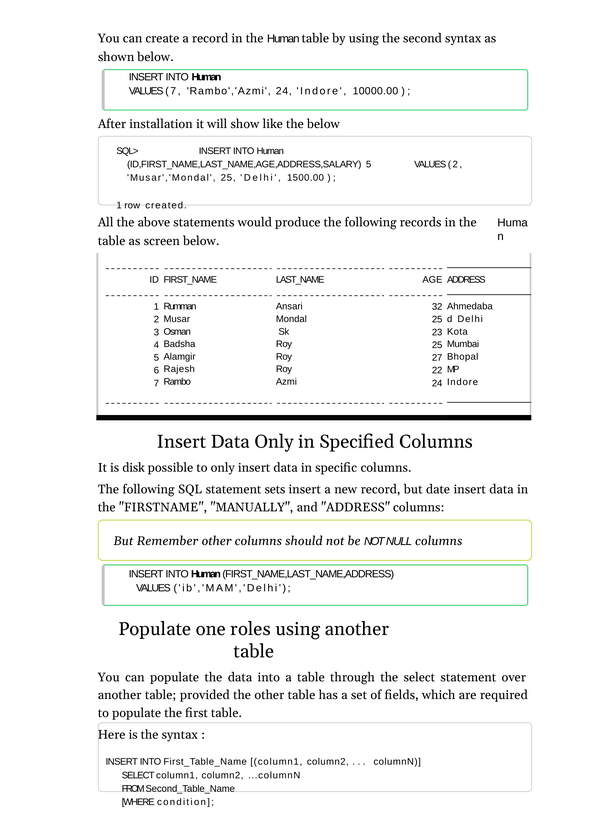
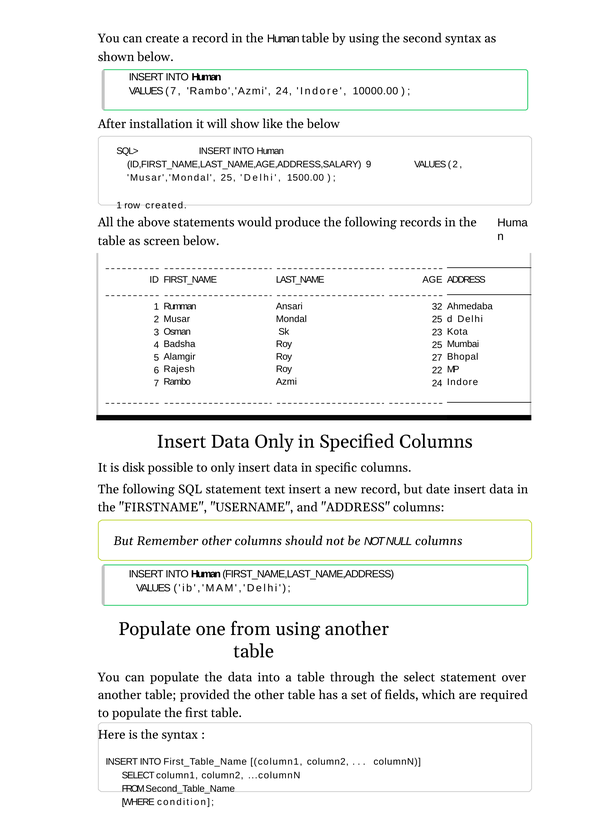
ID,FIRST_NAME,LAST_NAME,AGE,ADDRESS,SALARY 5: 5 -> 9
sets: sets -> text
MANUALLY: MANUALLY -> USERNAME
one roles: roles -> from
